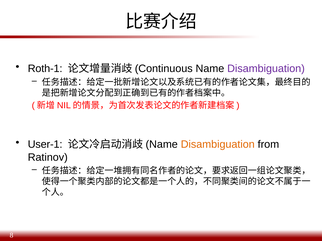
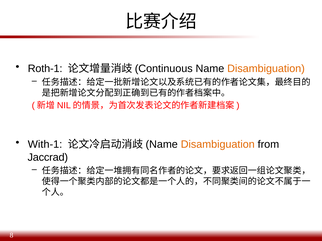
Disambiguation at (266, 69) colour: purple -> orange
User-1: User-1 -> With-1
Ratinov: Ratinov -> Jaccrad
